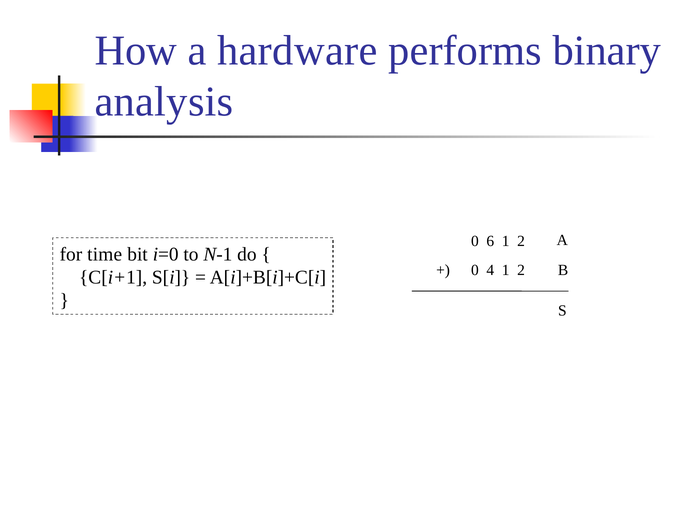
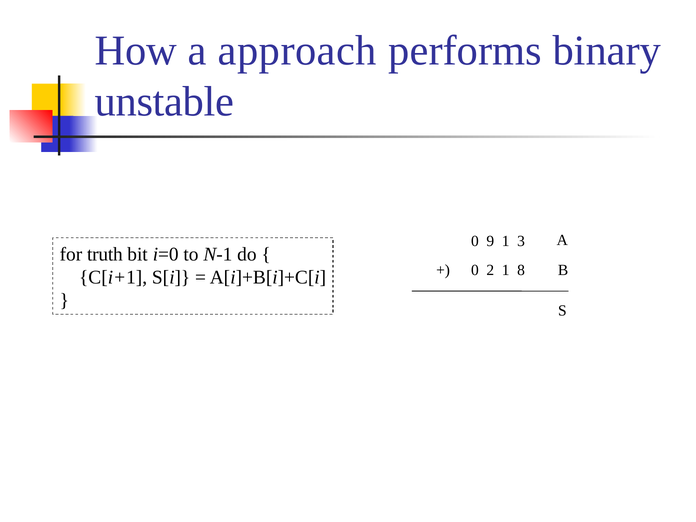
hardware: hardware -> approach
analysis: analysis -> unstable
6: 6 -> 9
2 at (521, 241): 2 -> 3
time: time -> truth
4: 4 -> 2
2 at (521, 270): 2 -> 8
